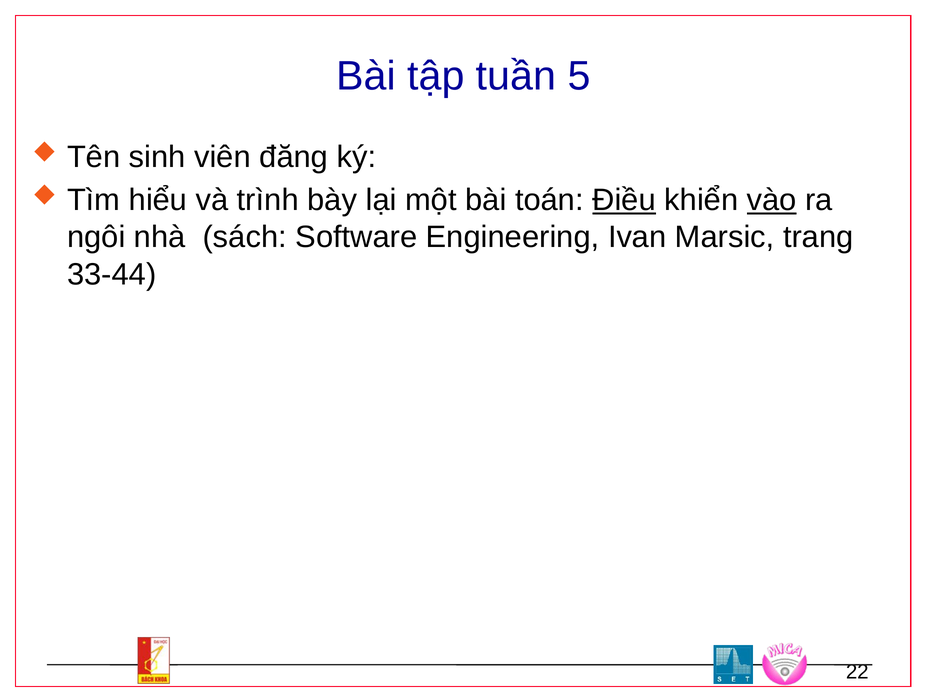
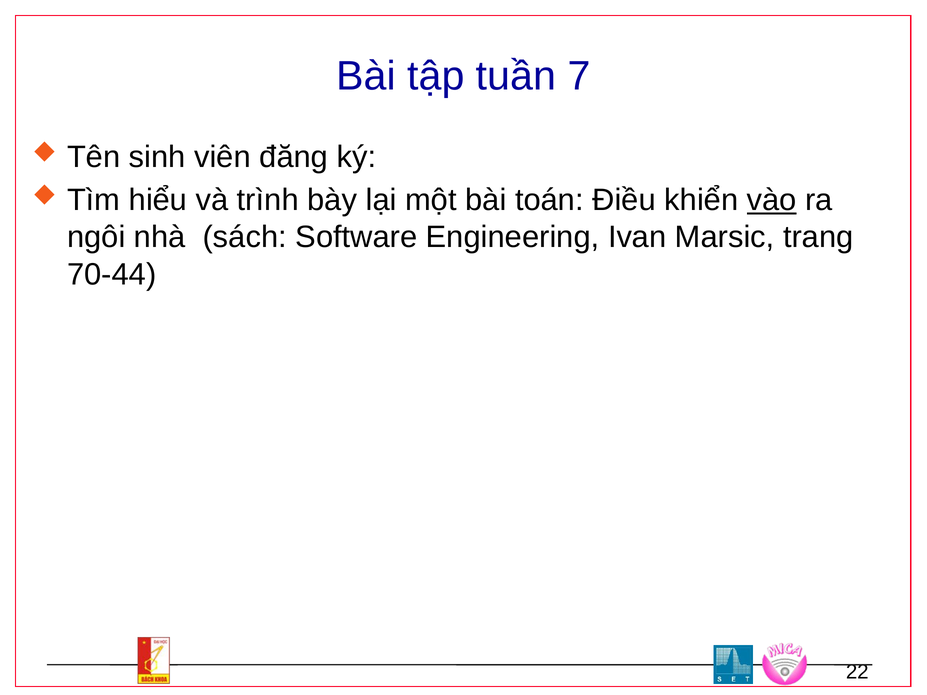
5: 5 -> 7
Điều underline: present -> none
33-44: 33-44 -> 70-44
